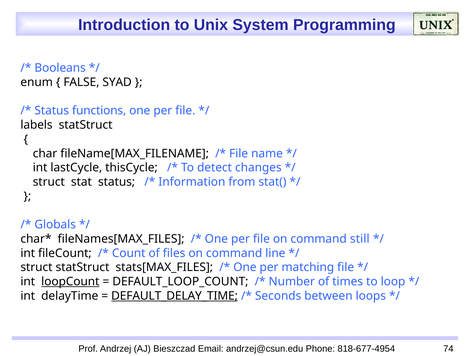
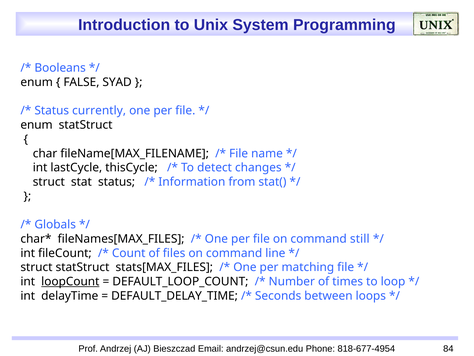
functions: functions -> currently
labels at (37, 125): labels -> enum
DEFAULT_DELAY_TIME underline: present -> none
74: 74 -> 84
